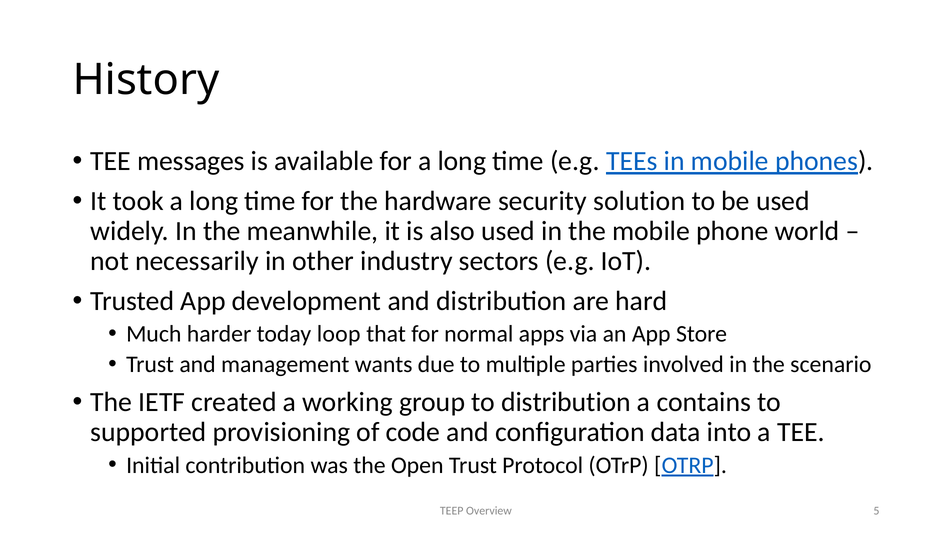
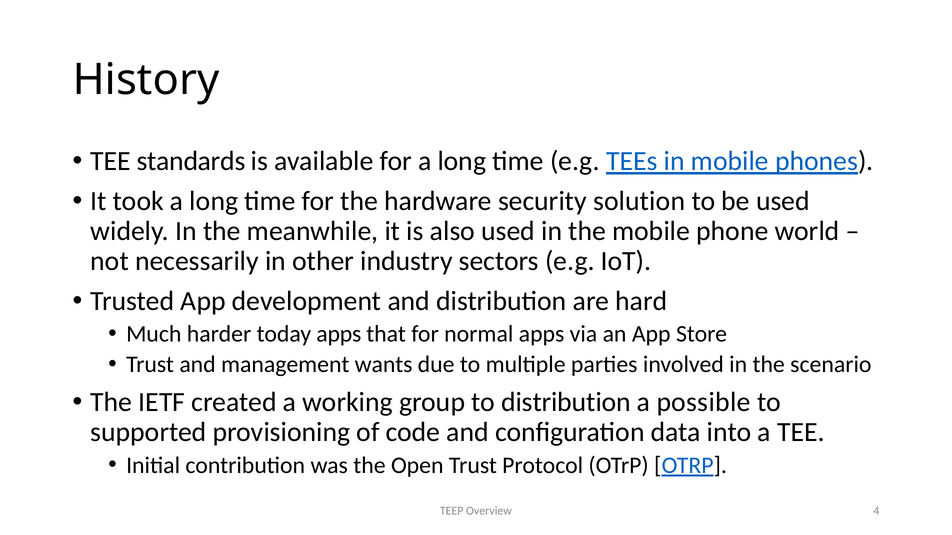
messages: messages -> standards
today loop: loop -> apps
contains: contains -> possible
5: 5 -> 4
